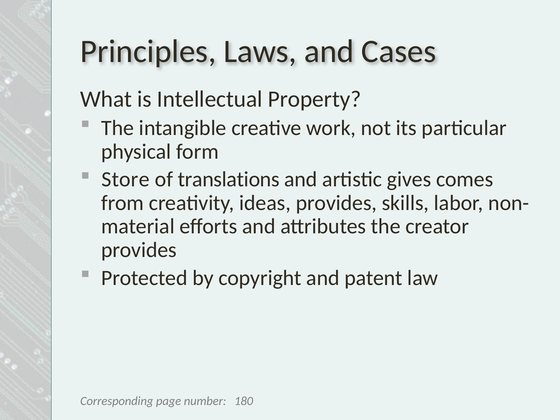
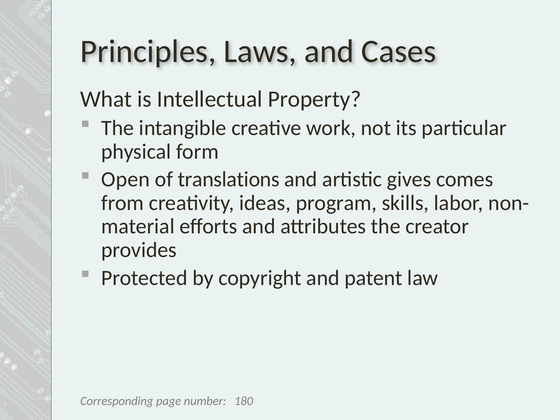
Store: Store -> Open
ideas provides: provides -> program
